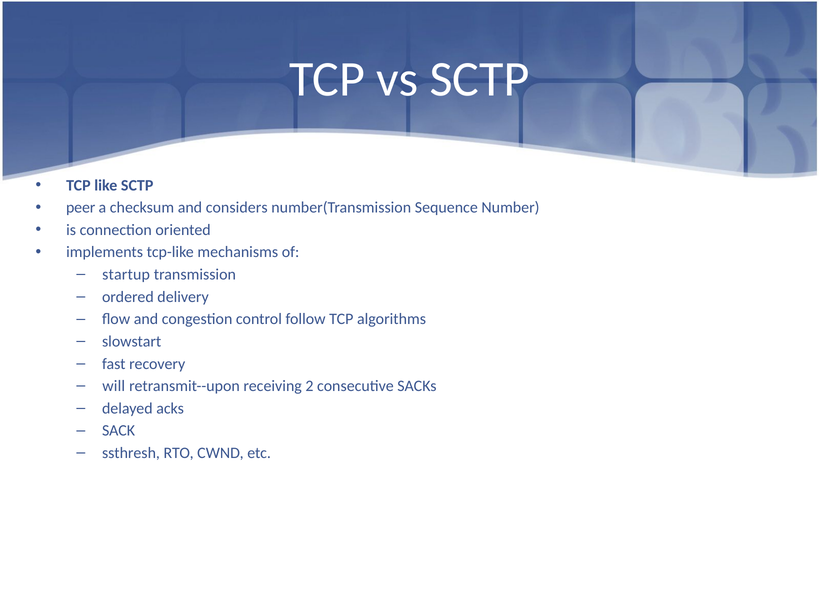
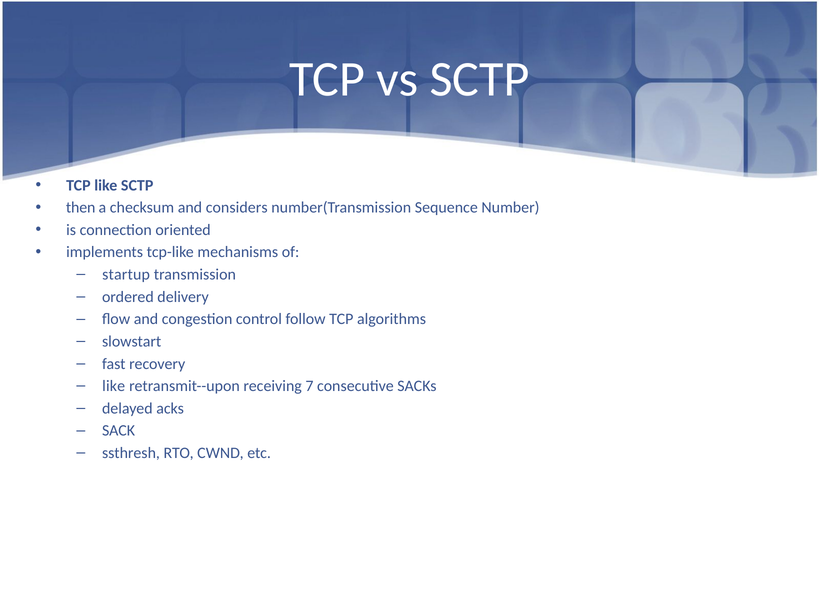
peer: peer -> then
will at (114, 386): will -> like
2: 2 -> 7
